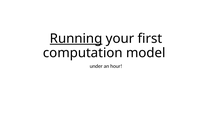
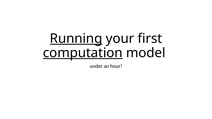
computation underline: none -> present
